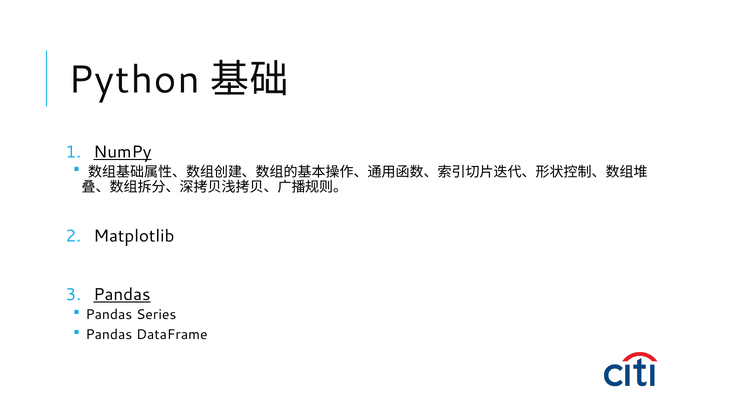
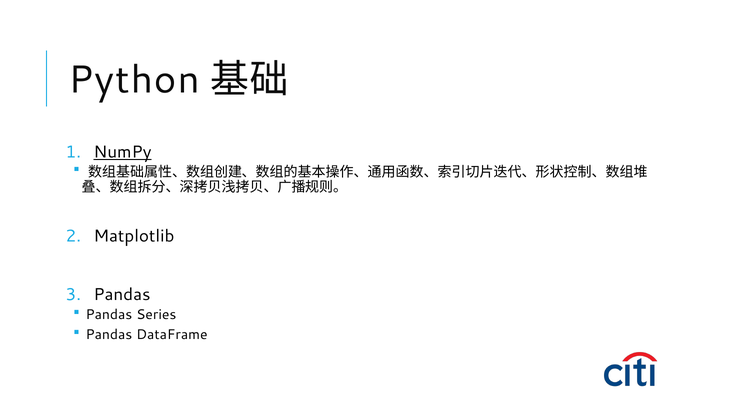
Pandas at (122, 294) underline: present -> none
